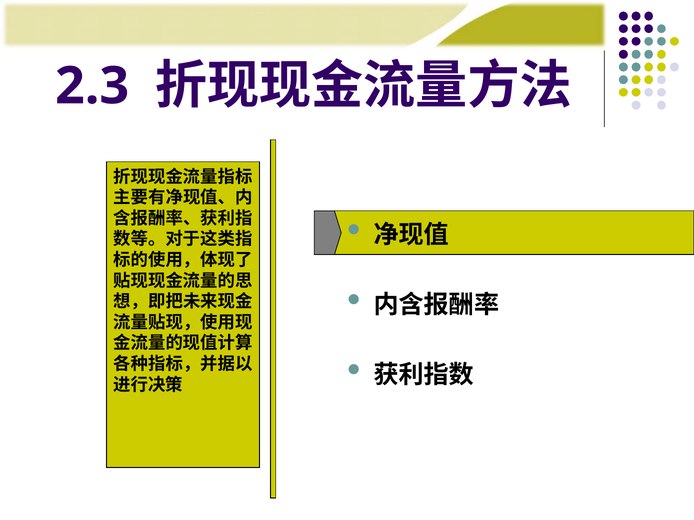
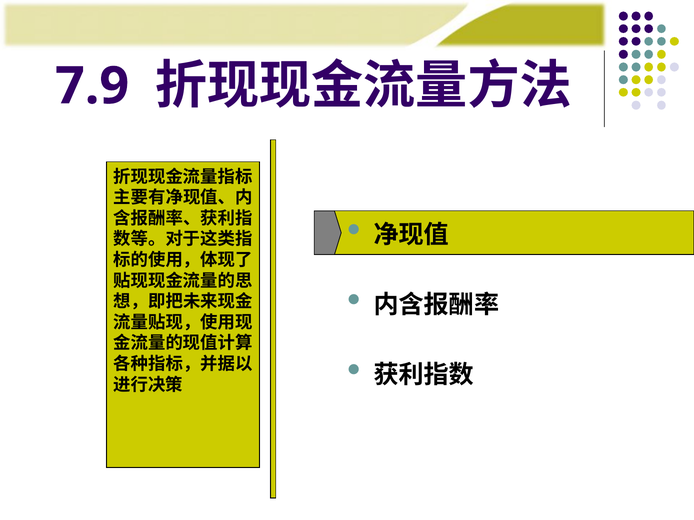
2.3: 2.3 -> 7.9
